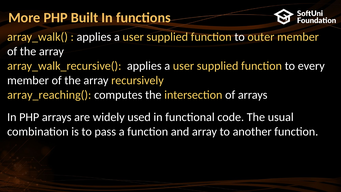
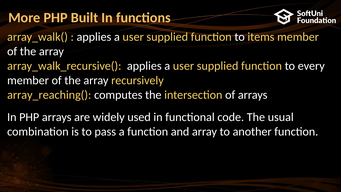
outer: outer -> items
